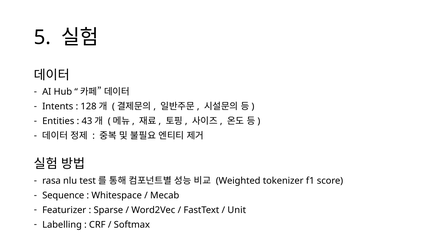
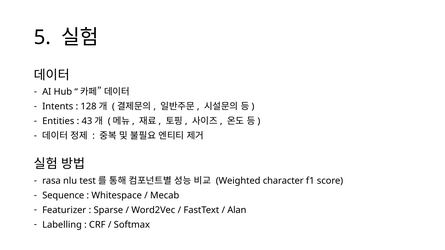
tokenizer: tokenizer -> character
Unit: Unit -> Alan
